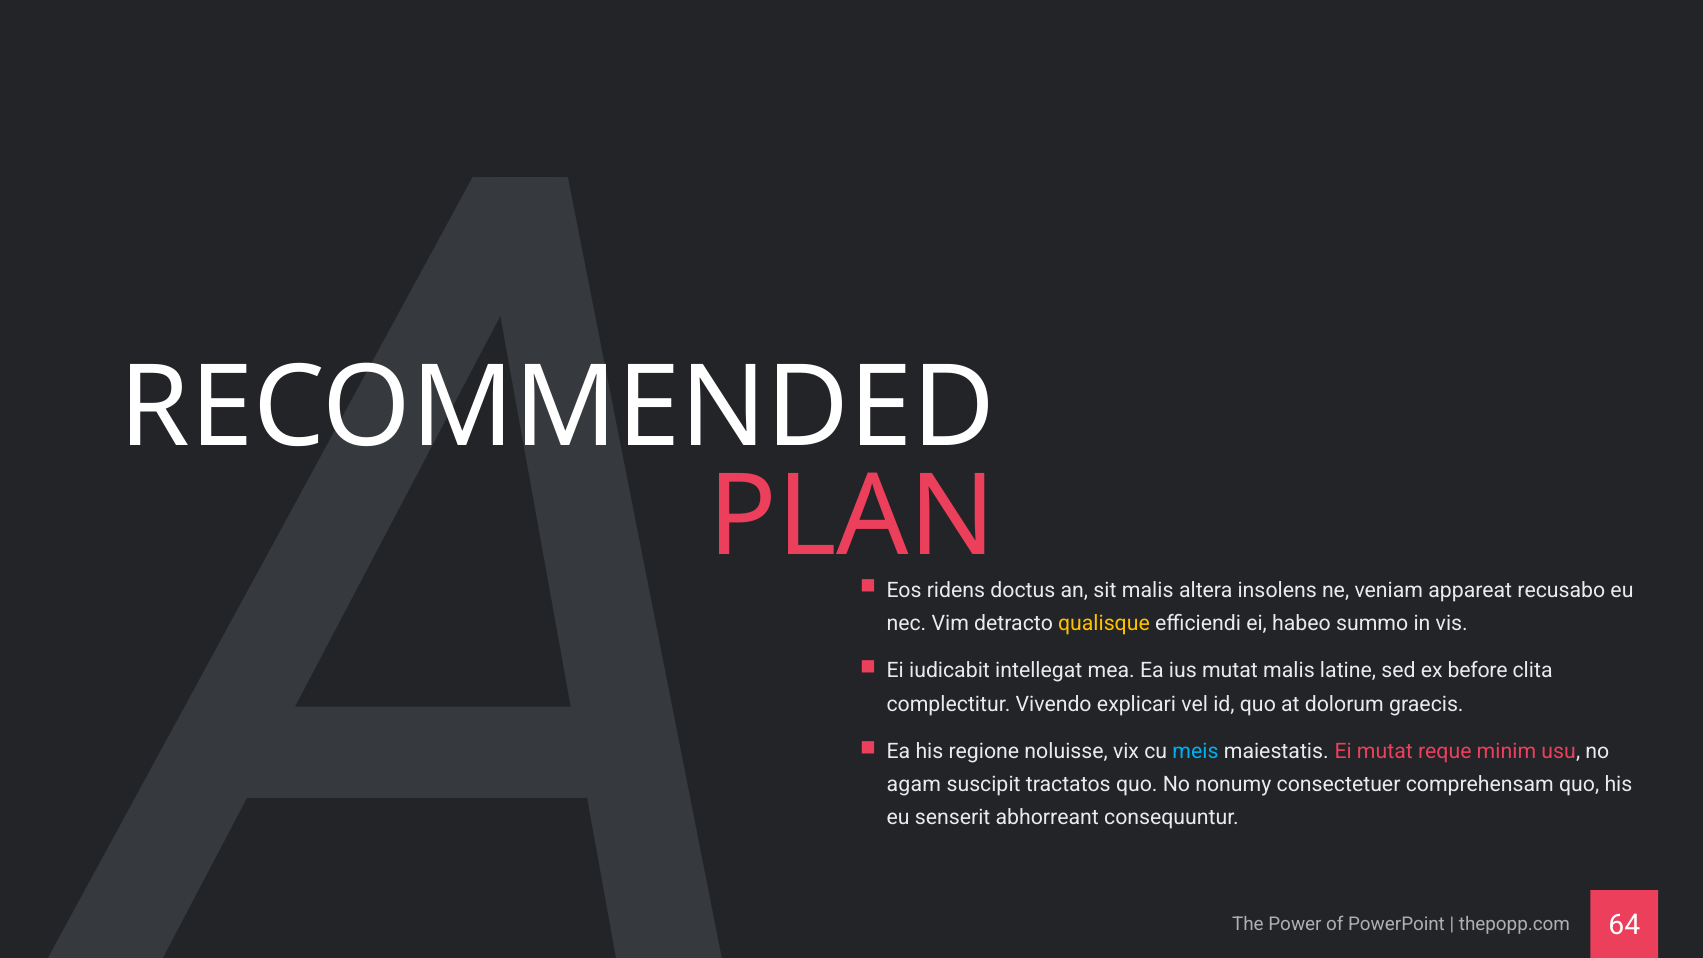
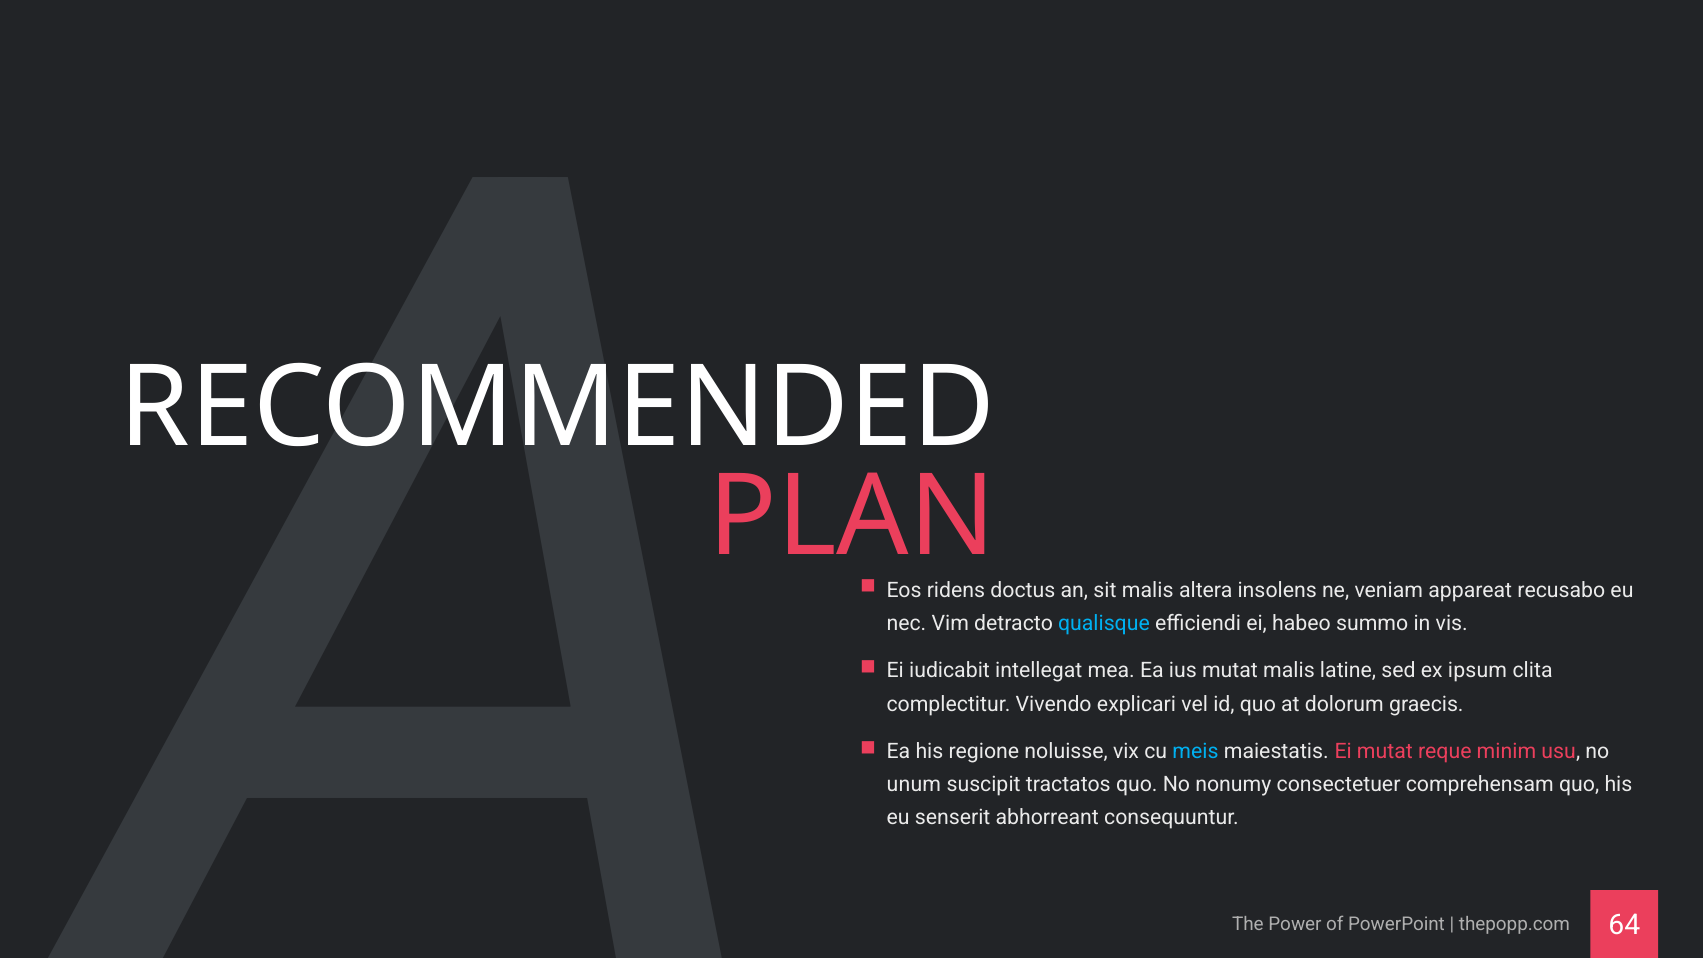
qualisque colour: yellow -> light blue
before: before -> ipsum
agam: agam -> unum
